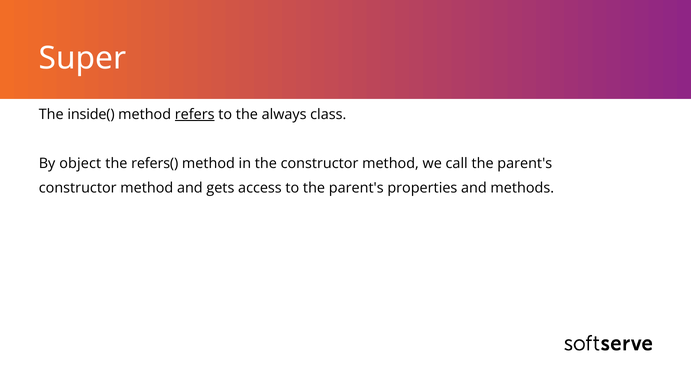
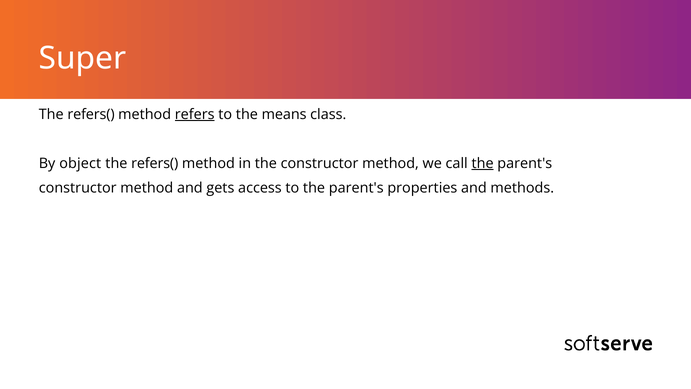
inside( at (91, 114): inside( -> refers(
always: always -> means
the at (483, 163) underline: none -> present
